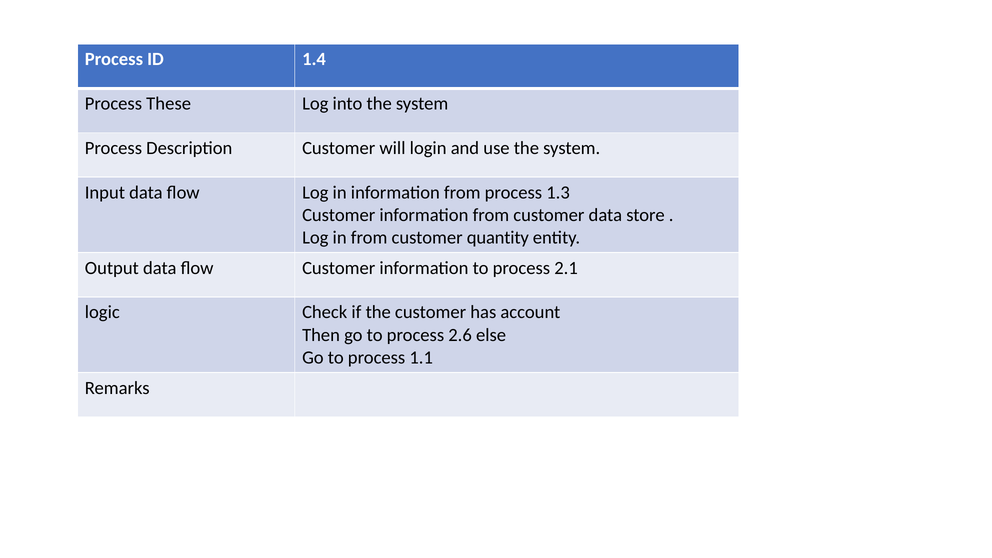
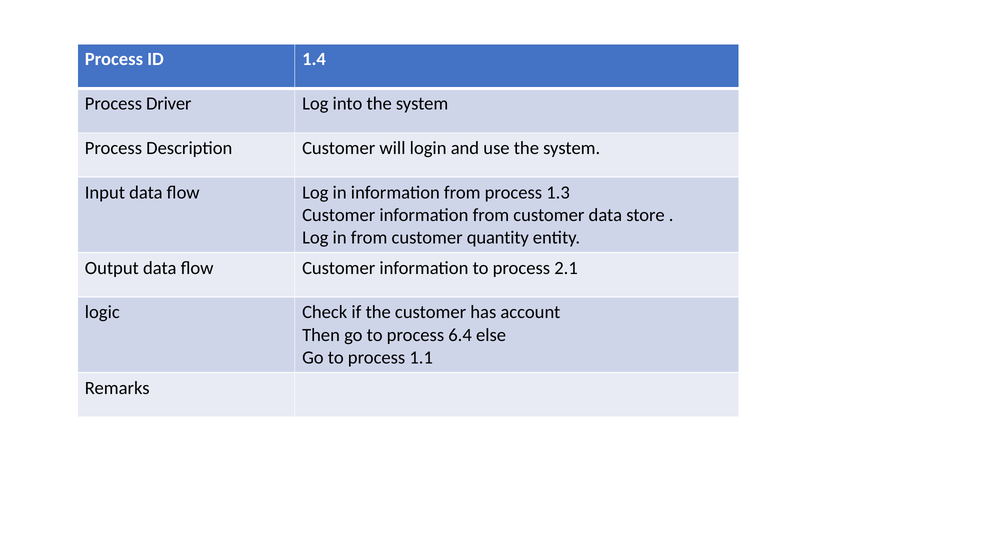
These: These -> Driver
2.6: 2.6 -> 6.4
